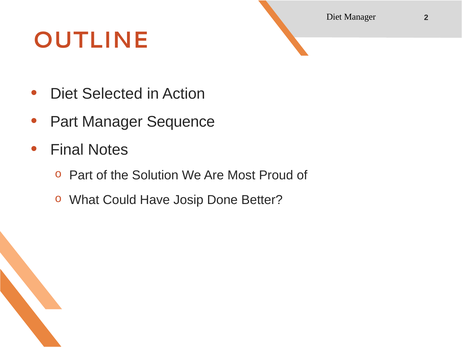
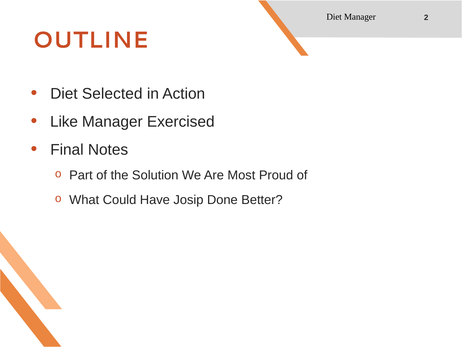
Part at (64, 121): Part -> Like
Sequence: Sequence -> Exercised
